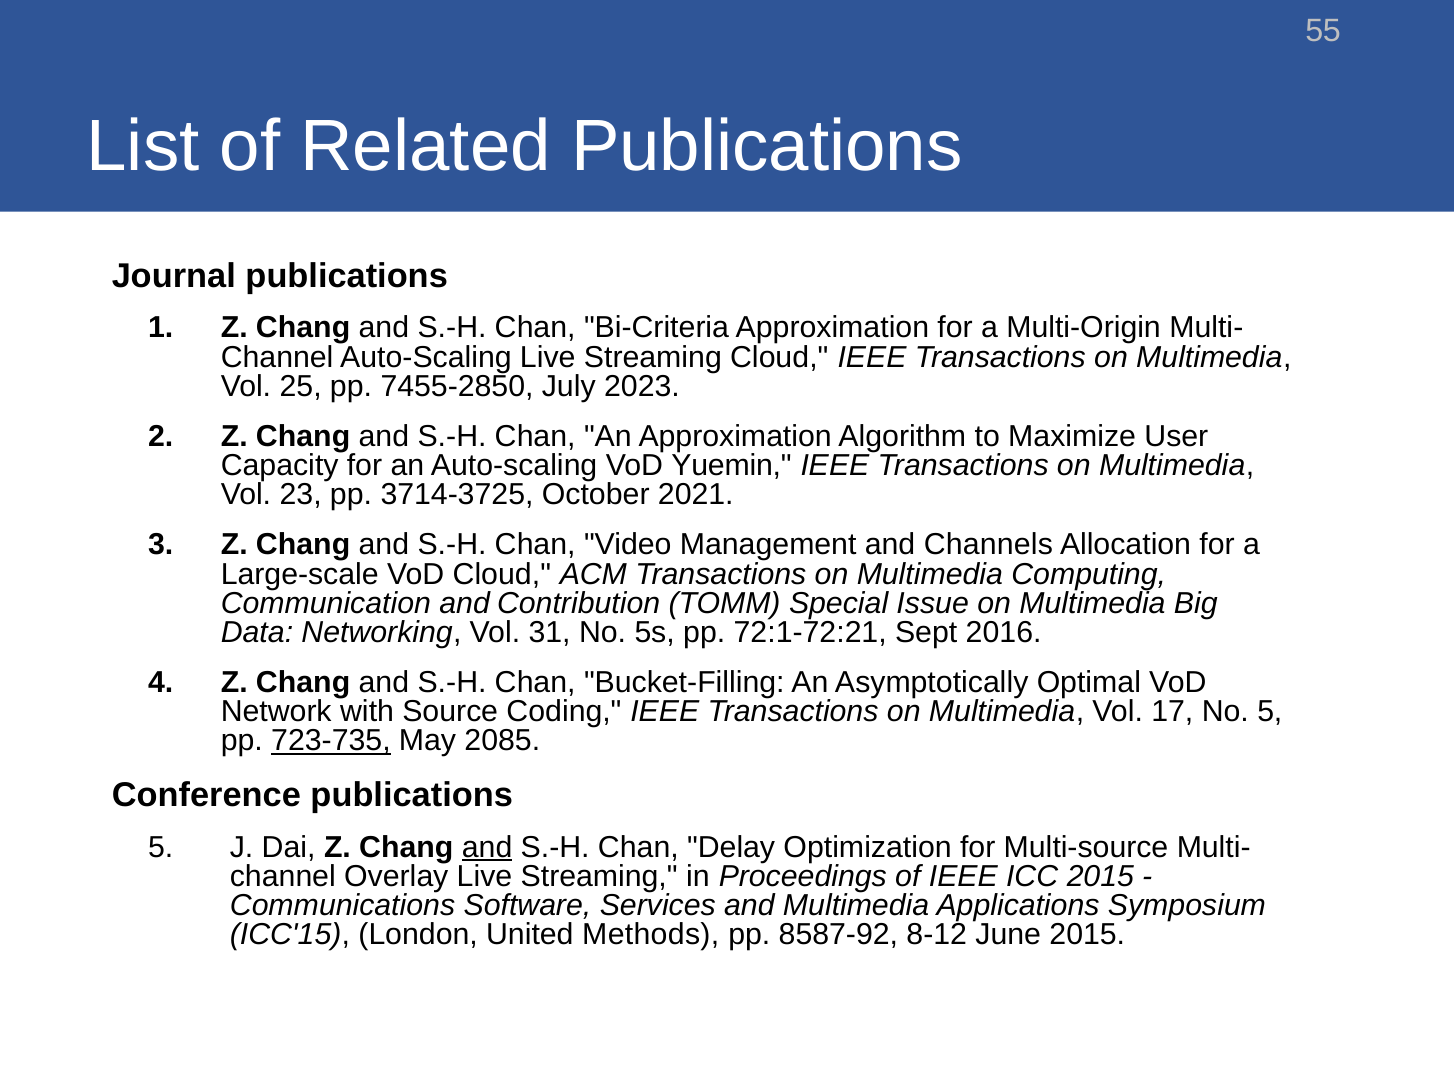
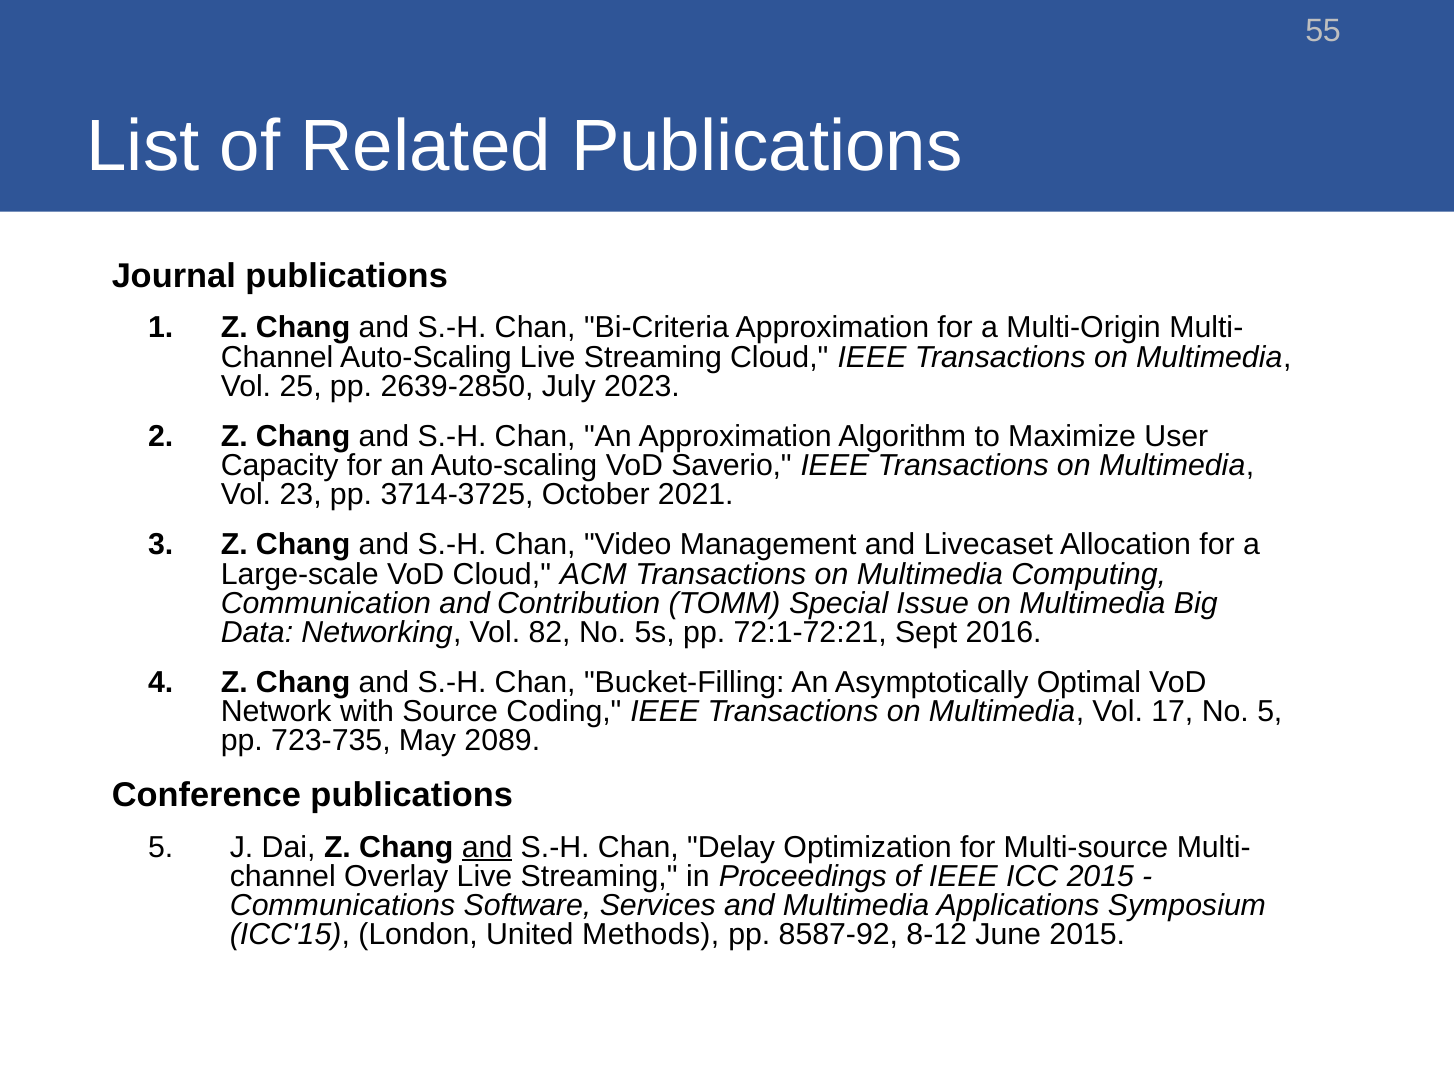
7455-2850: 7455-2850 -> 2639-2850
Yuemin: Yuemin -> Saverio
Channels: Channels -> Livecaset
31: 31 -> 82
723-735 underline: present -> none
2085: 2085 -> 2089
